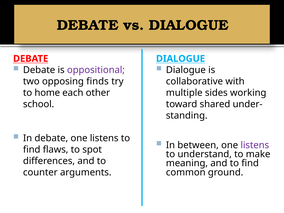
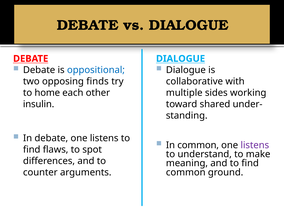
oppositional colour: purple -> blue
school: school -> insulin
In between: between -> common
